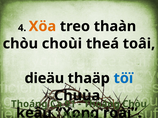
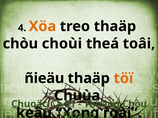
treo thaàn: thaàn -> thaäp
dieäu: dieäu -> ñieäu
töï colour: blue -> orange
Thoáng at (29, 104): Thoáng -> Chuoäc
